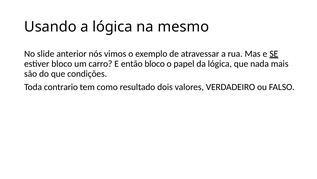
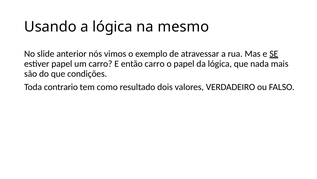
estiver bloco: bloco -> papel
então bloco: bloco -> carro
